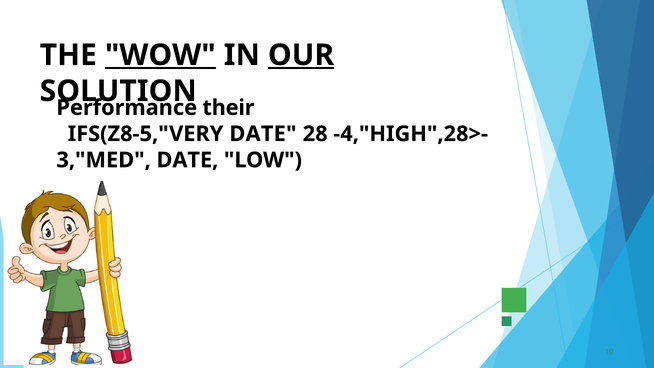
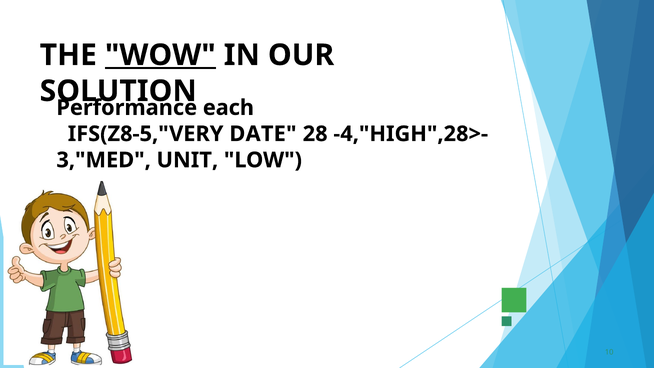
OUR underline: present -> none
their: their -> each
DATE at (187, 160): DATE -> UNIT
